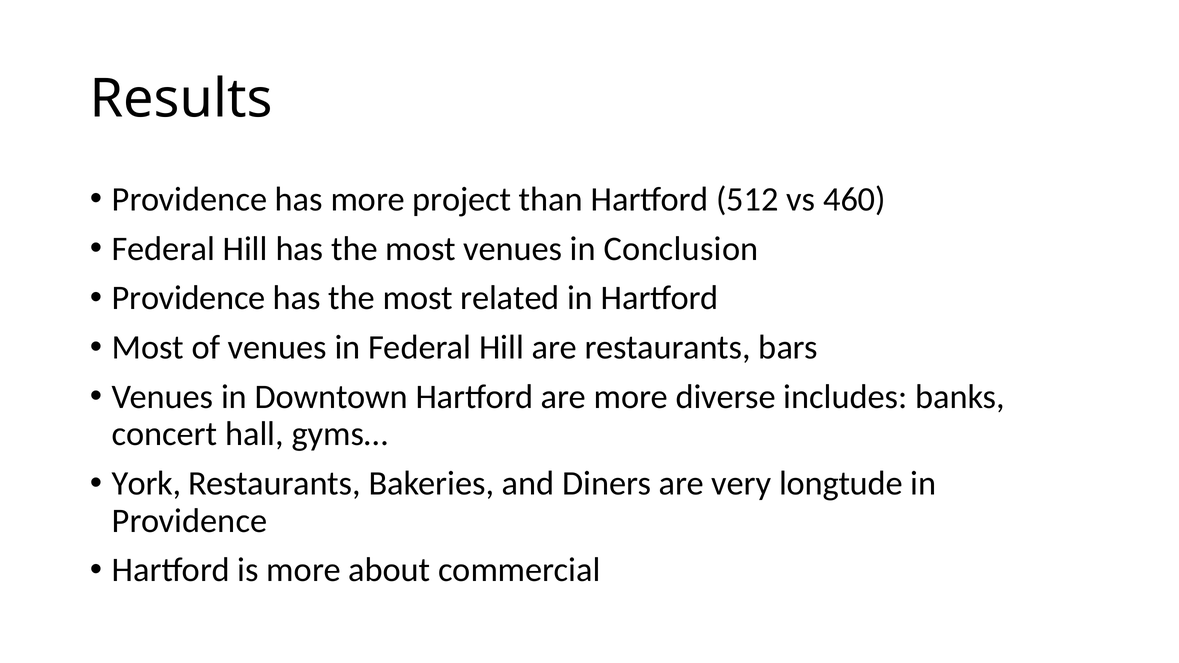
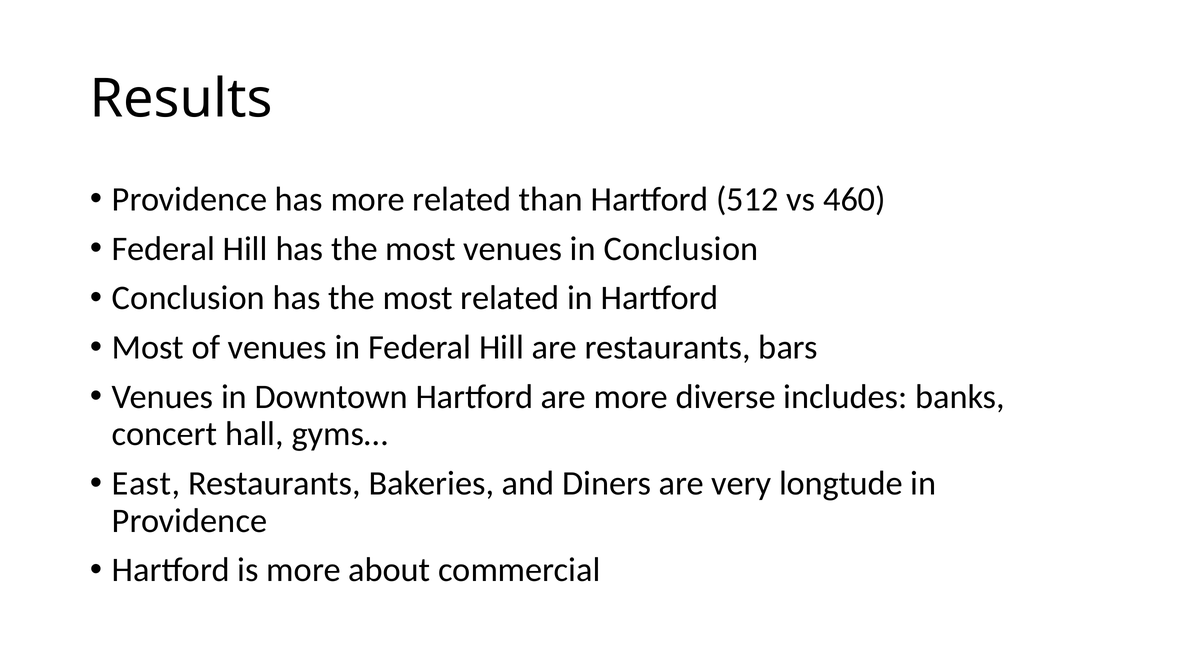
more project: project -> related
Providence at (189, 298): Providence -> Conclusion
York: York -> East
